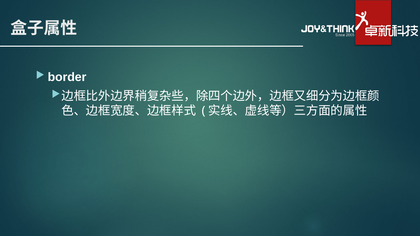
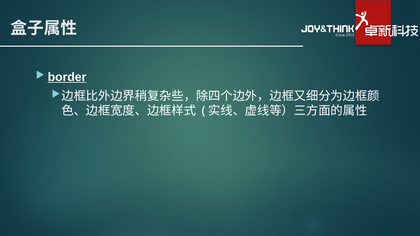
border underline: none -> present
